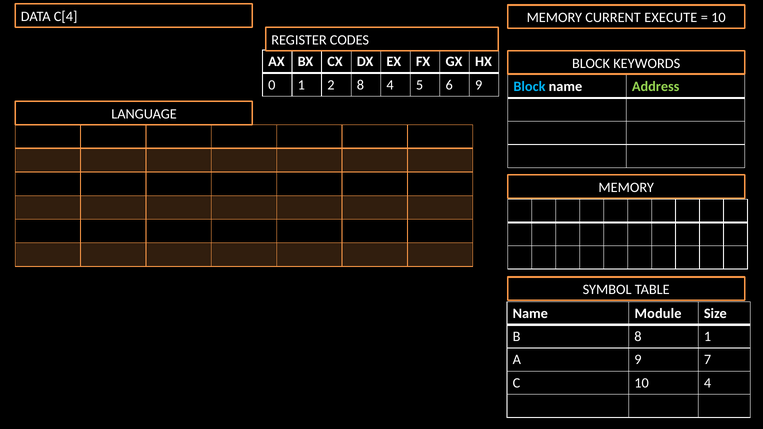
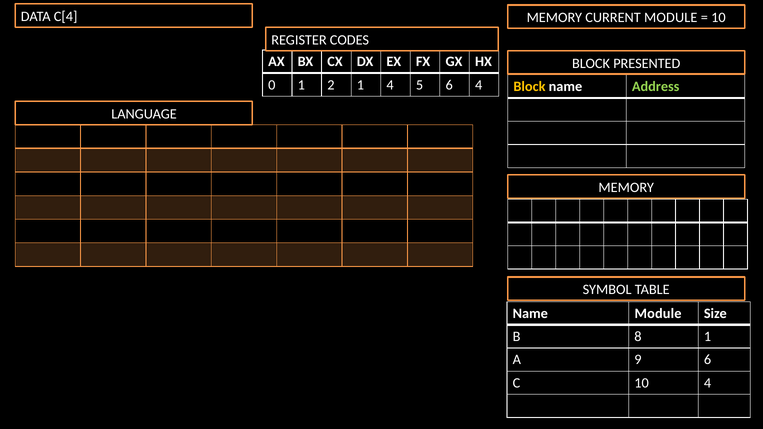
CURRENT EXECUTE: EXECUTE -> MODULE
KEYWORDS: KEYWORDS -> PRESENTED
2 8: 8 -> 1
6 9: 9 -> 4
Block at (529, 87) colour: light blue -> yellow
9 7: 7 -> 6
